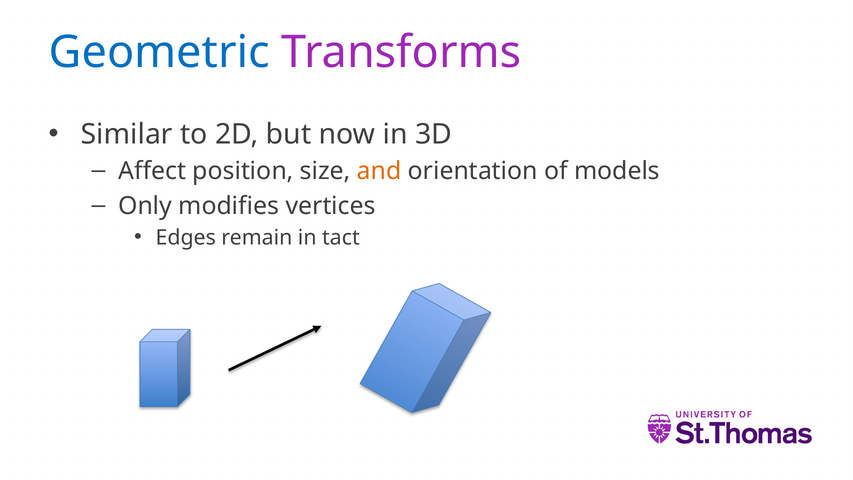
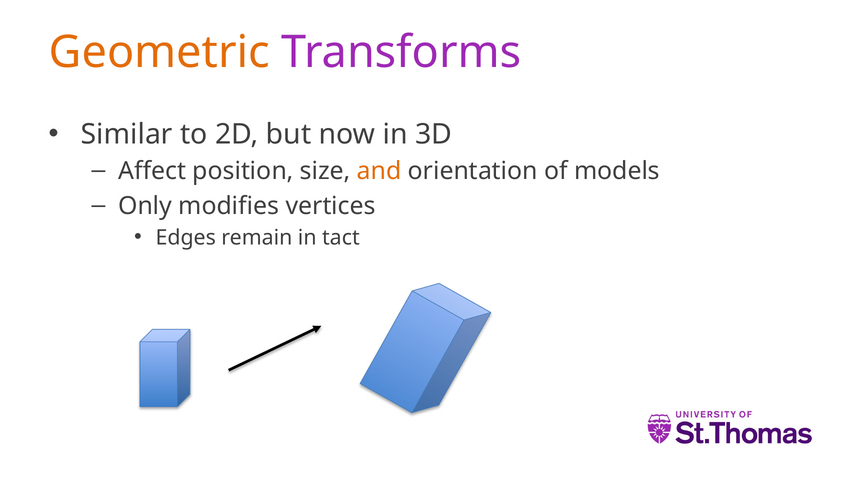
Geometric colour: blue -> orange
